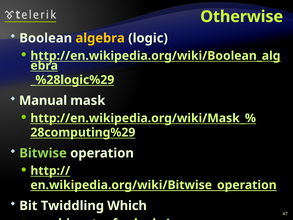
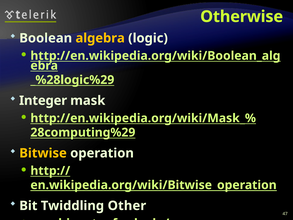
Manual: Manual -> Integer
Bitwise colour: light green -> yellow
Which: Which -> Other
